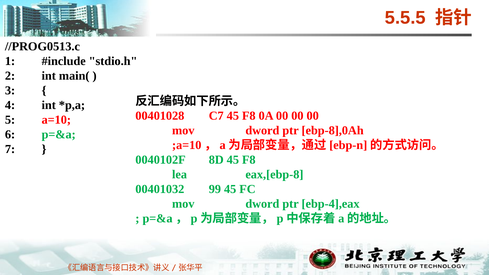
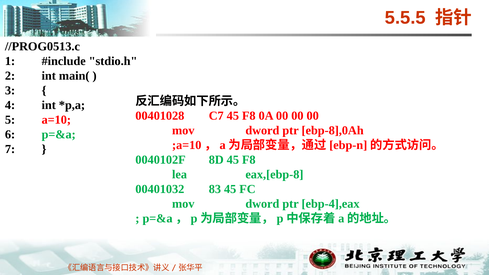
99: 99 -> 83
